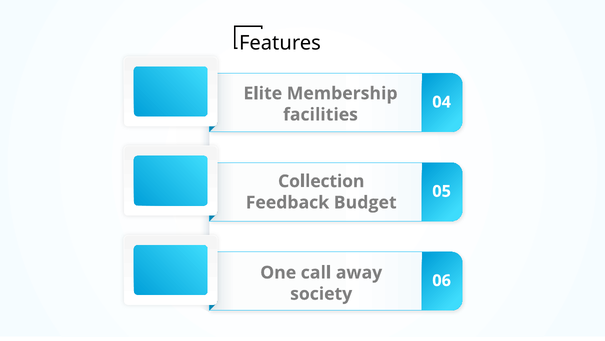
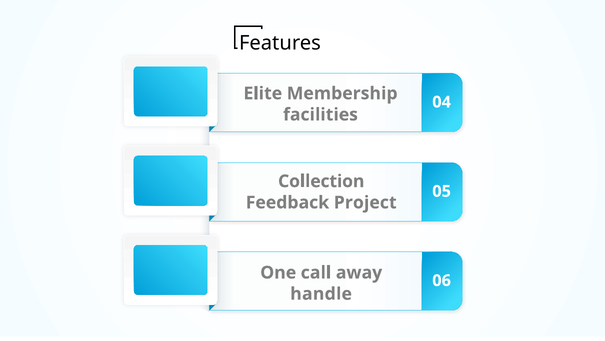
Budget: Budget -> Project
society: society -> handle
